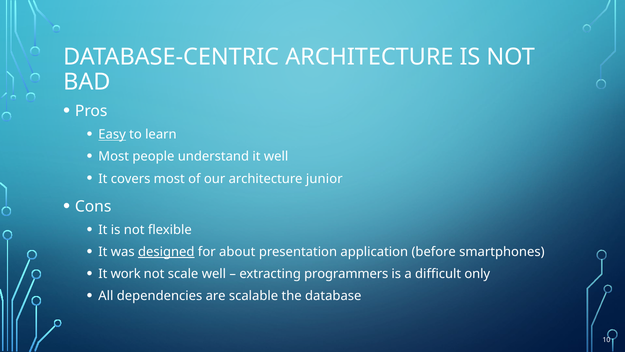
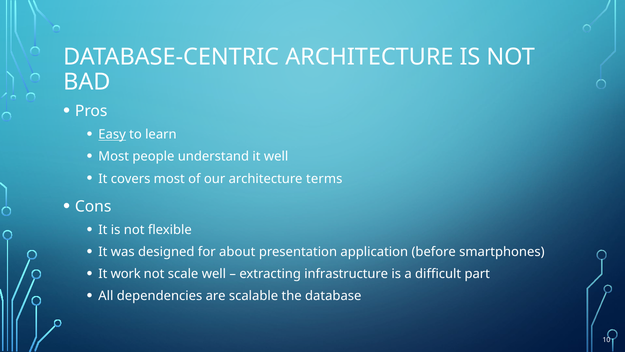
junior: junior -> terms
designed underline: present -> none
programmers: programmers -> infrastructure
only: only -> part
